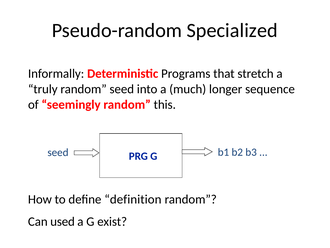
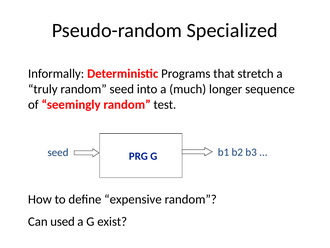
this: this -> test
definition: definition -> expensive
